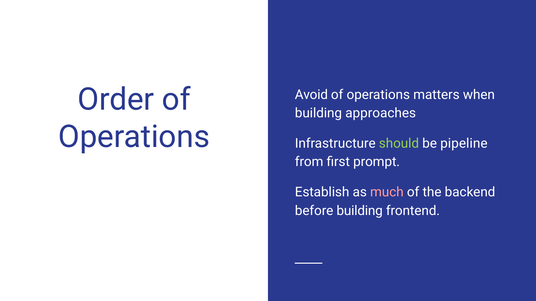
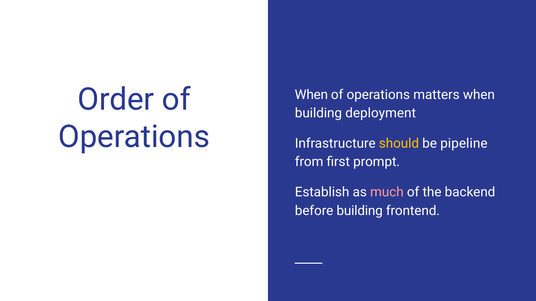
Avoid at (311, 95): Avoid -> When
approaches: approaches -> deployment
should colour: light green -> yellow
